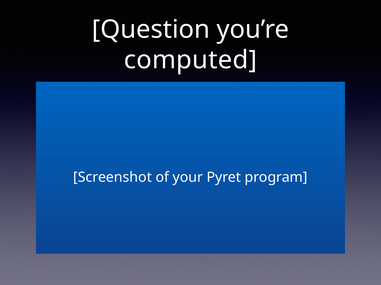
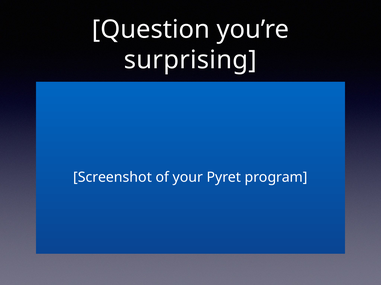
computed: computed -> surprising
